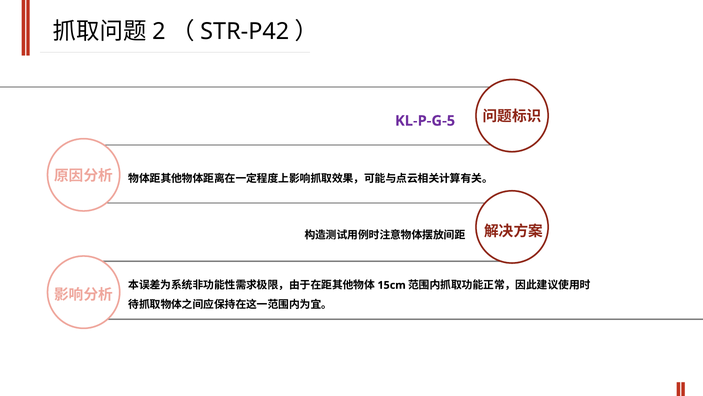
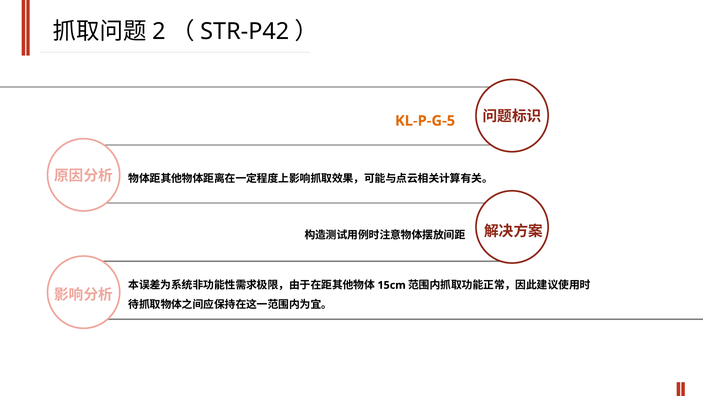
KL-P-G-5 colour: purple -> orange
